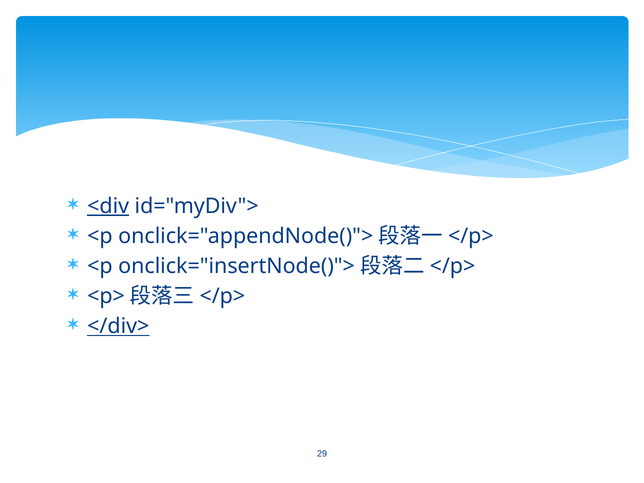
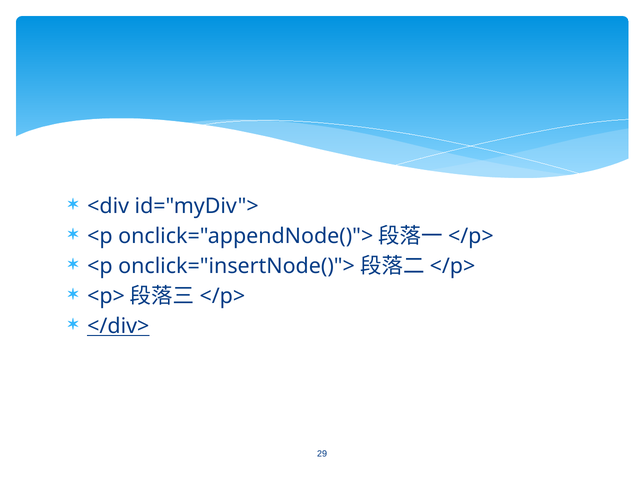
<div underline: present -> none
